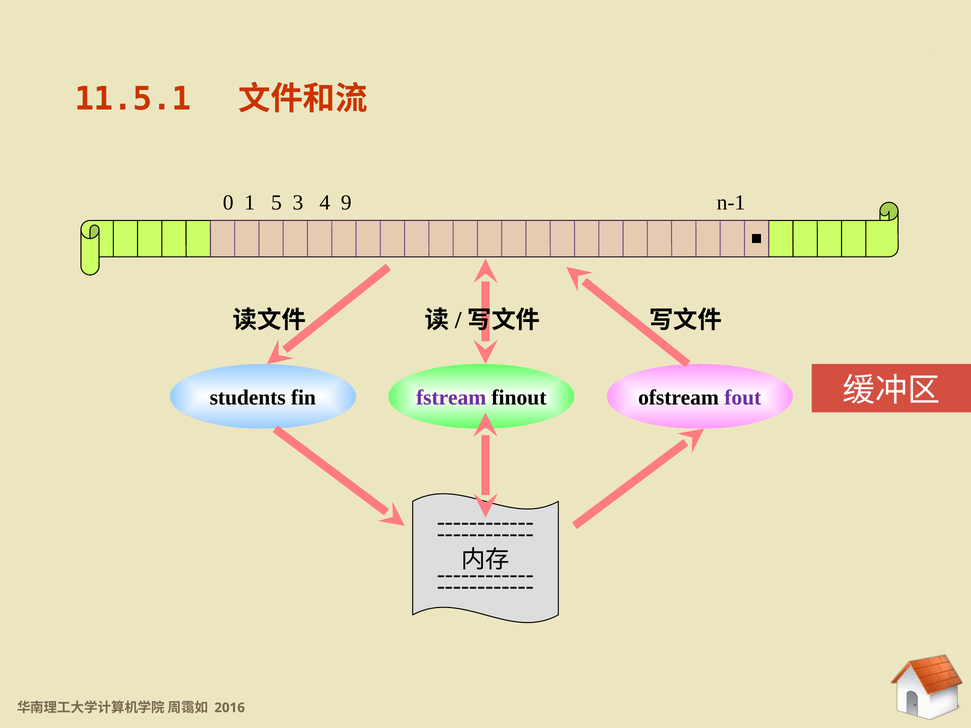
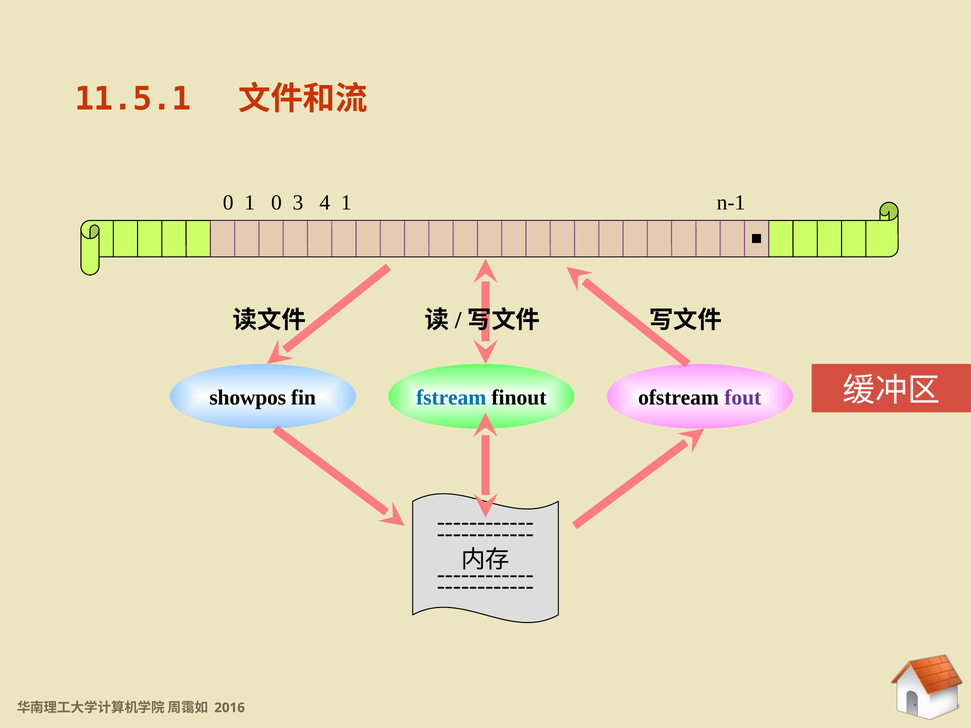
1 5: 5 -> 0
4 9: 9 -> 1
students: students -> showpos
fstream colour: purple -> blue
